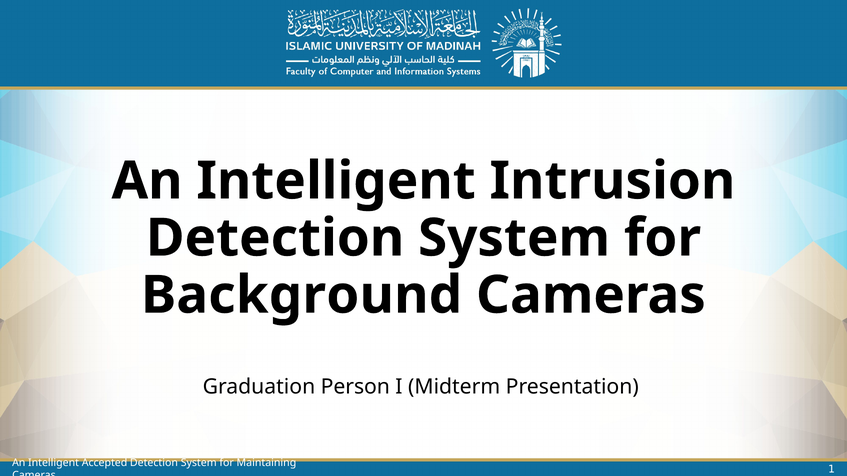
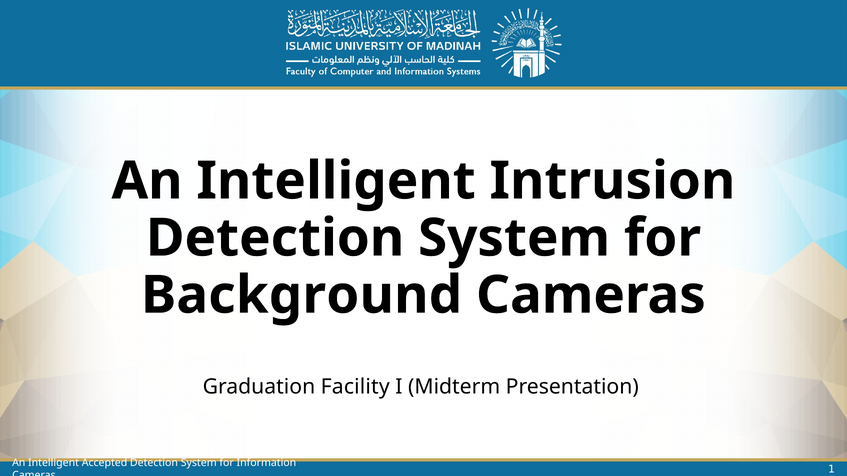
Person: Person -> Facility
Maintaining: Maintaining -> Information
